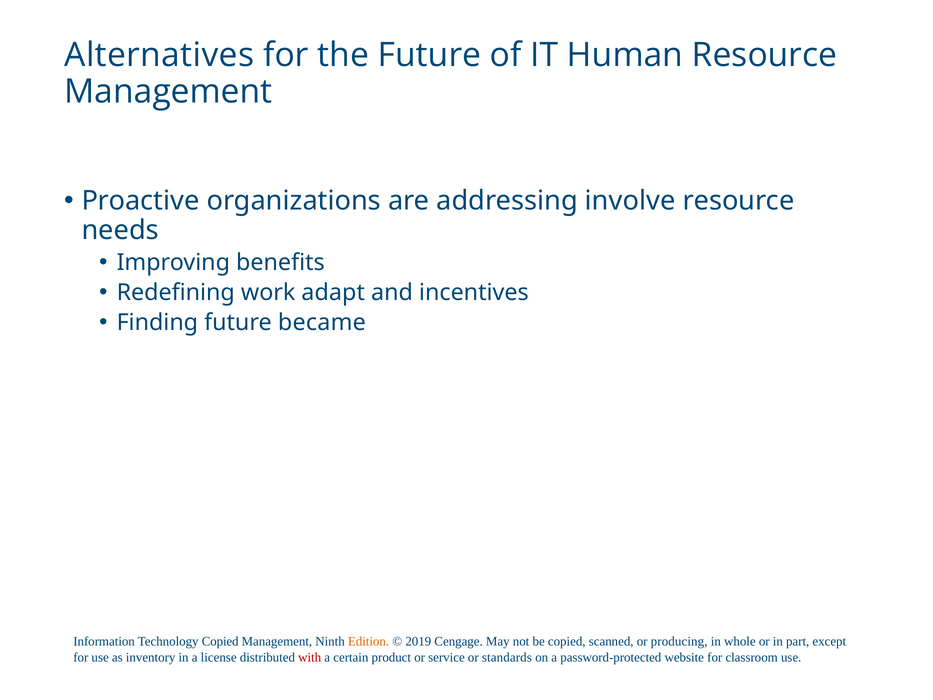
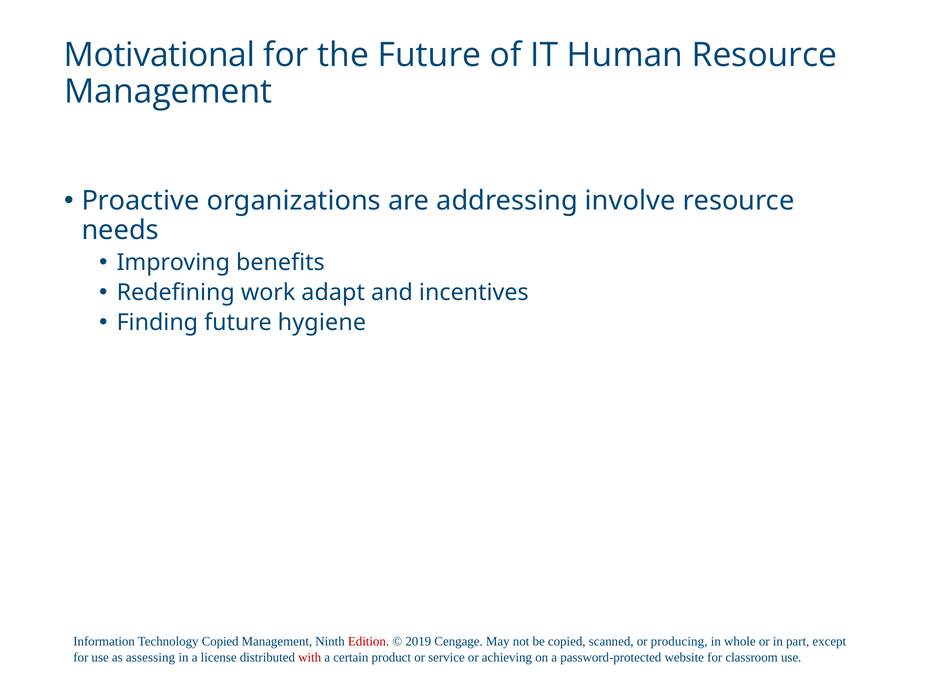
Alternatives: Alternatives -> Motivational
became: became -> hygiene
Edition colour: orange -> red
inventory: inventory -> assessing
standards: standards -> achieving
